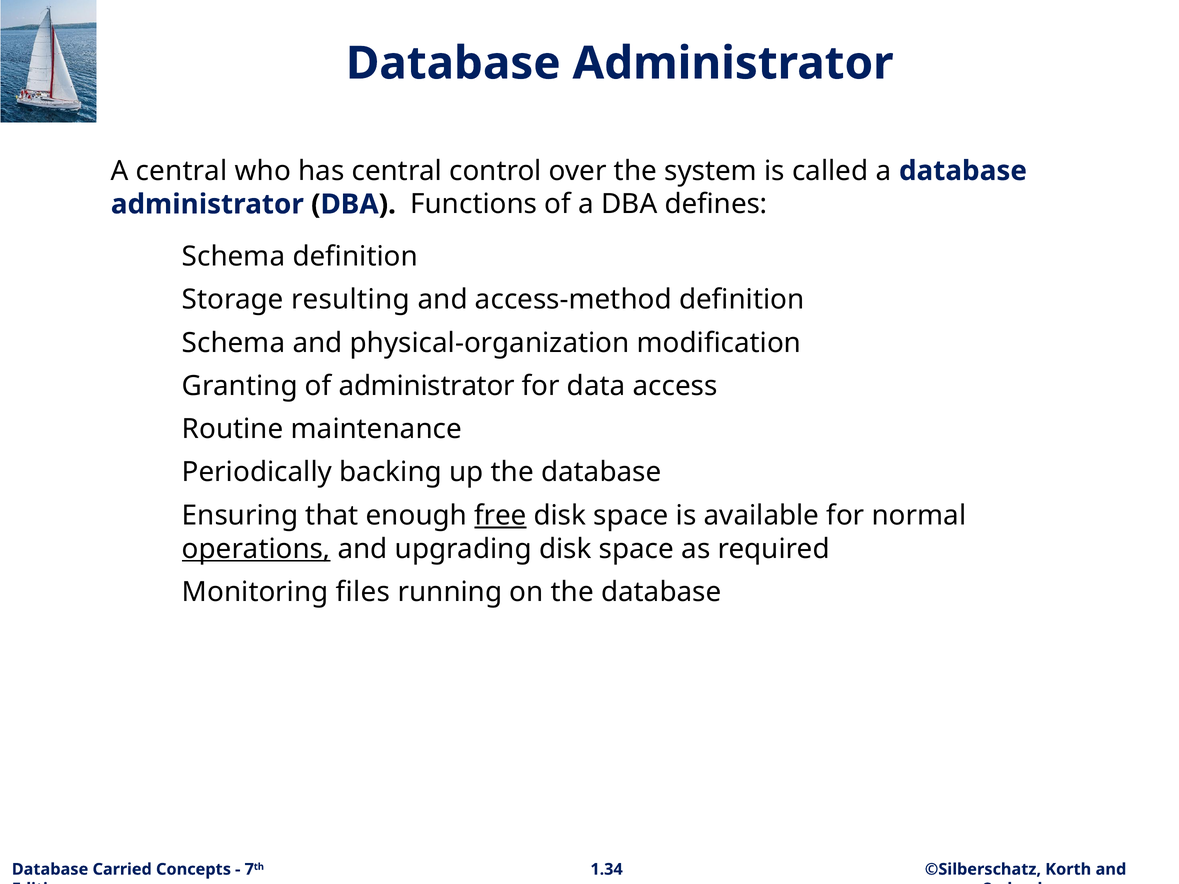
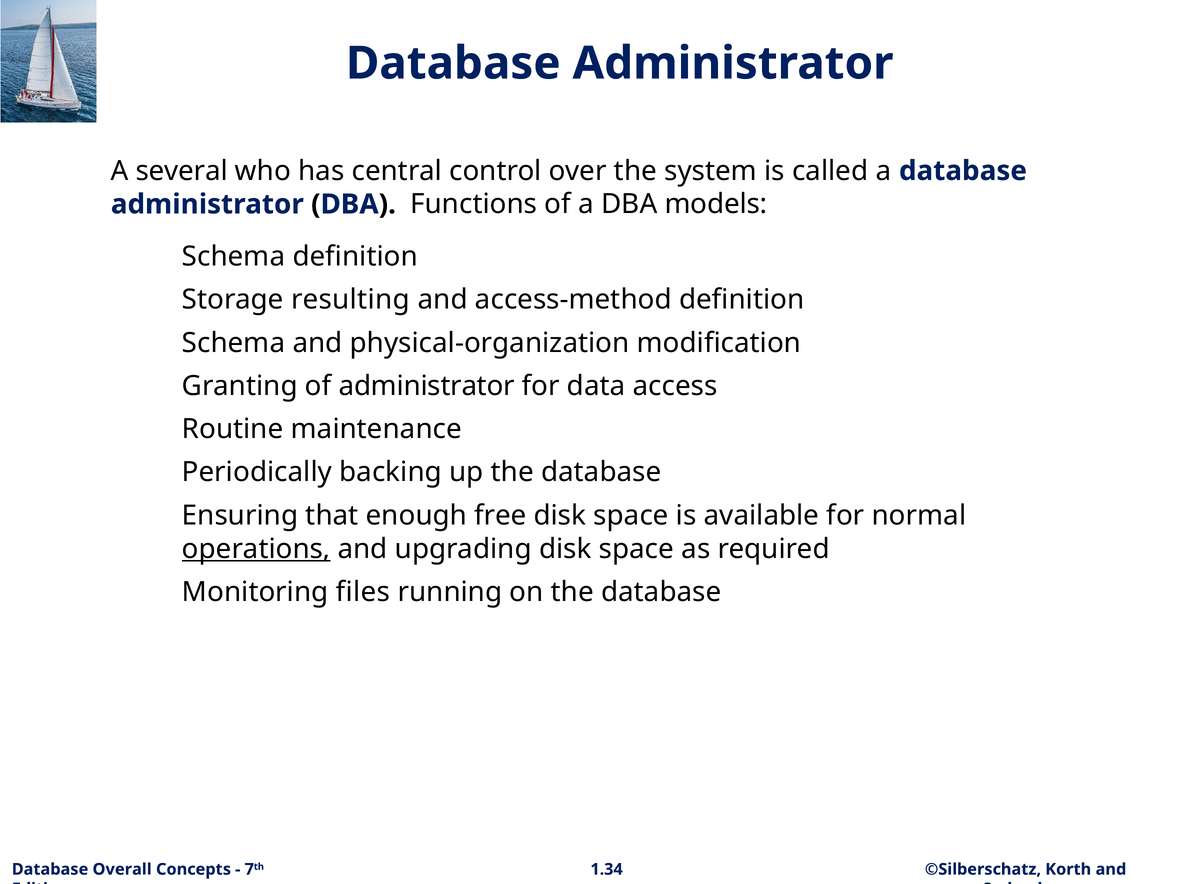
A central: central -> several
defines: defines -> models
free underline: present -> none
Carried: Carried -> Overall
